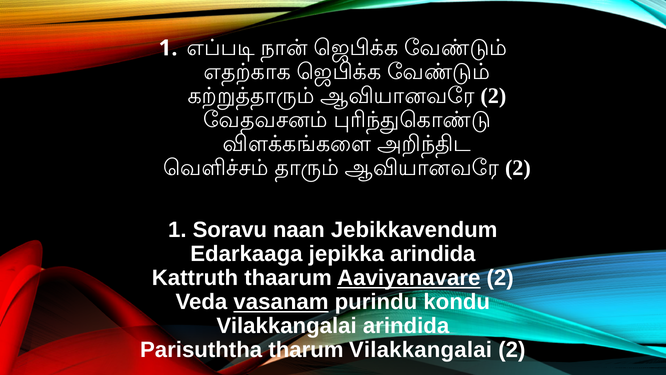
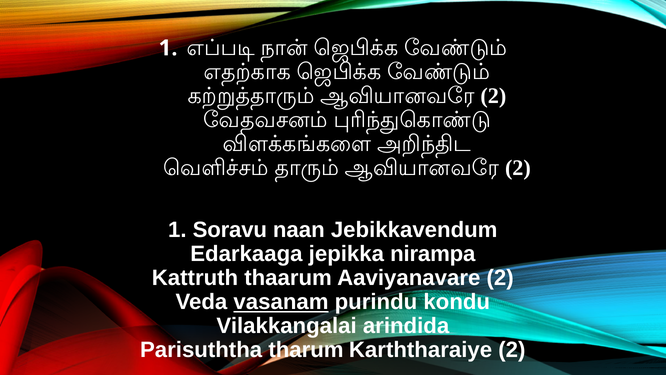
jepikka arindida: arindida -> nirampa
Aaviyanavare underline: present -> none
tharum Vilakkangalai: Vilakkangalai -> Karththaraiye
